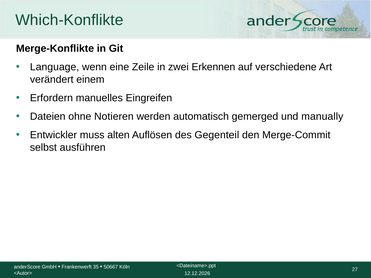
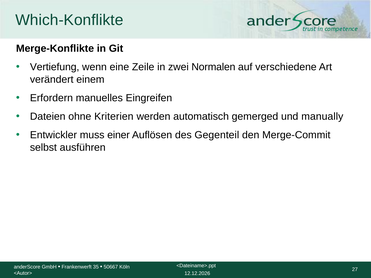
Language: Language -> Vertiefung
Erkennen: Erkennen -> Normalen
Notieren: Notieren -> Kriterien
alten: alten -> einer
